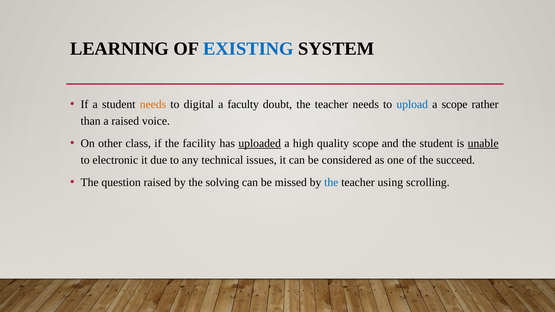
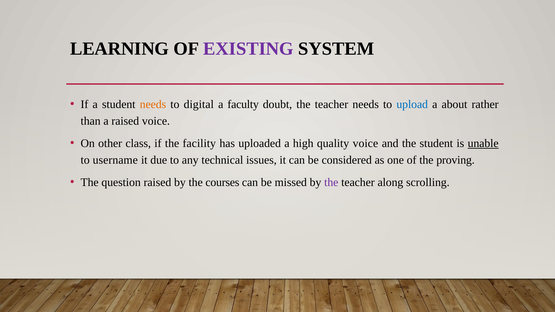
EXISTING colour: blue -> purple
a scope: scope -> about
uploaded underline: present -> none
quality scope: scope -> voice
electronic: electronic -> username
succeed: succeed -> proving
solving: solving -> courses
the at (331, 183) colour: blue -> purple
using: using -> along
